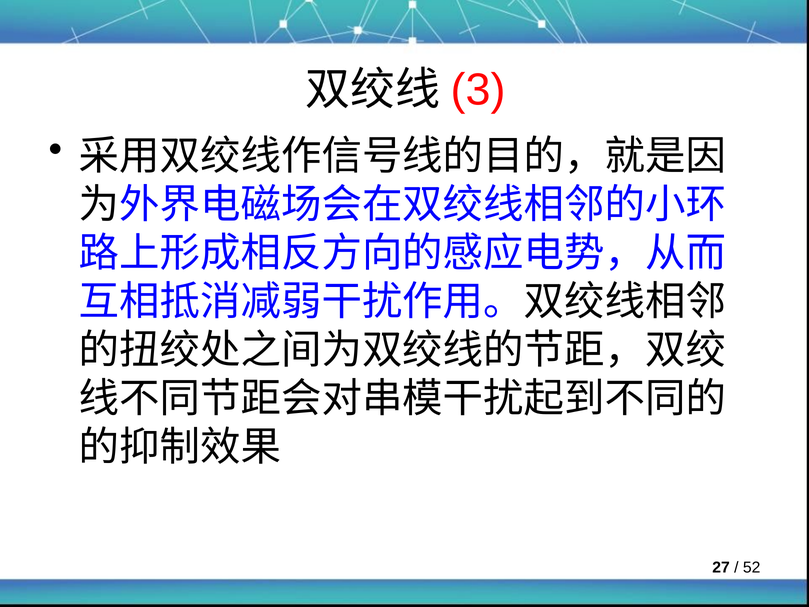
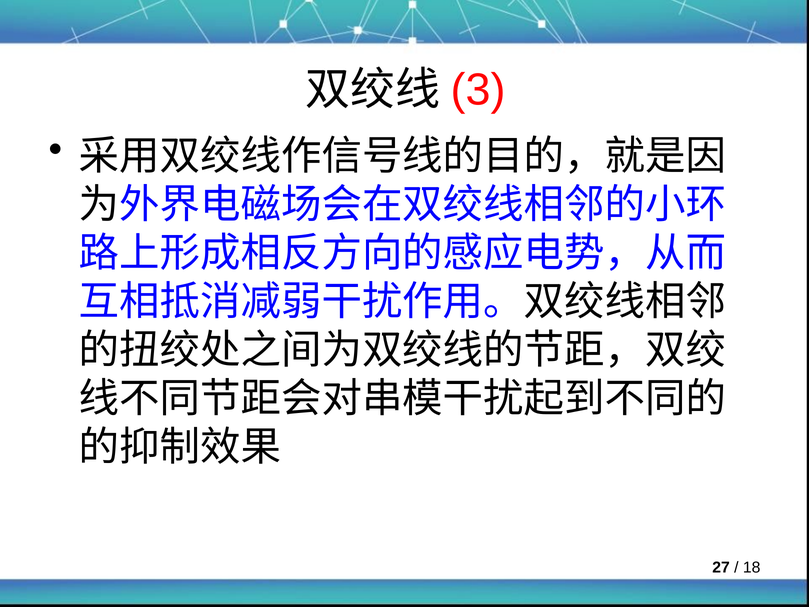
52: 52 -> 18
